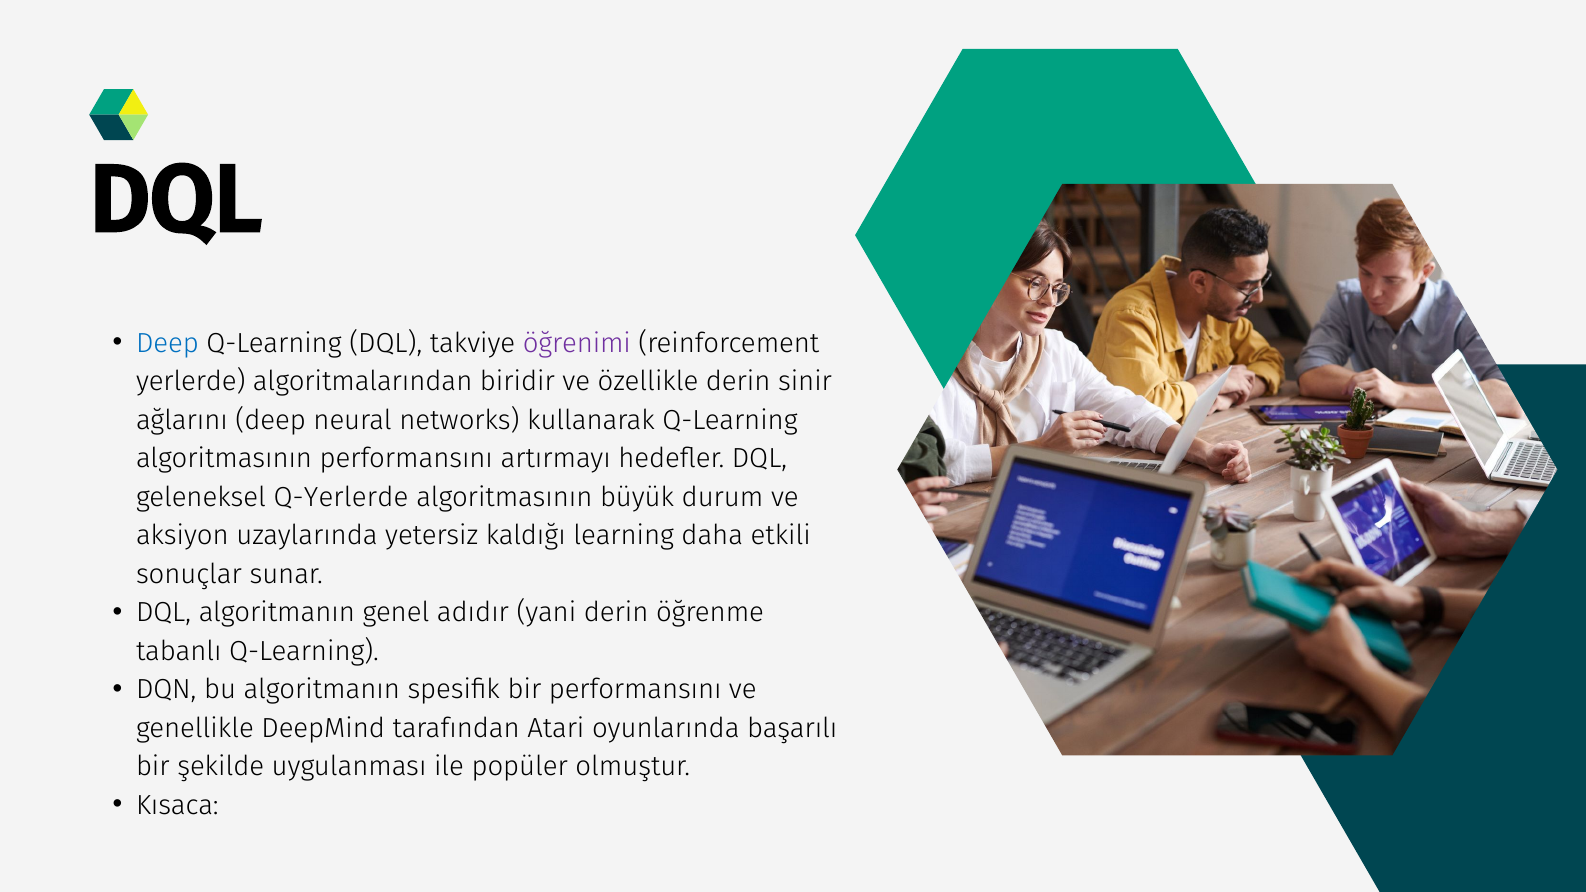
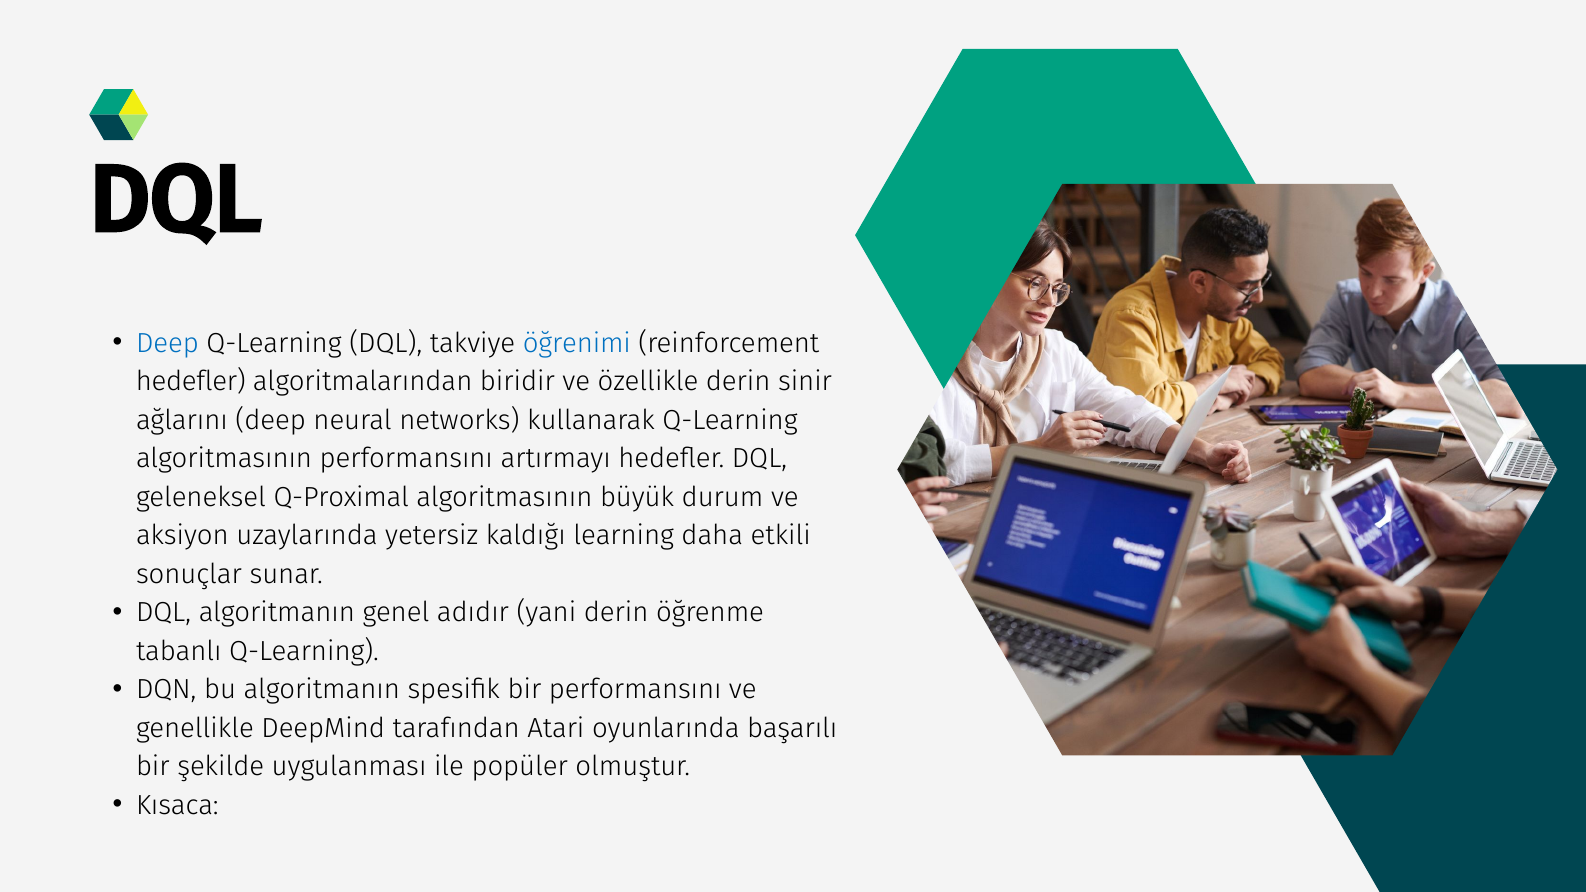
öğrenimi colour: purple -> blue
yerlerde at (191, 382): yerlerde -> hedefler
Q-Yerlerde: Q-Yerlerde -> Q-Proximal
